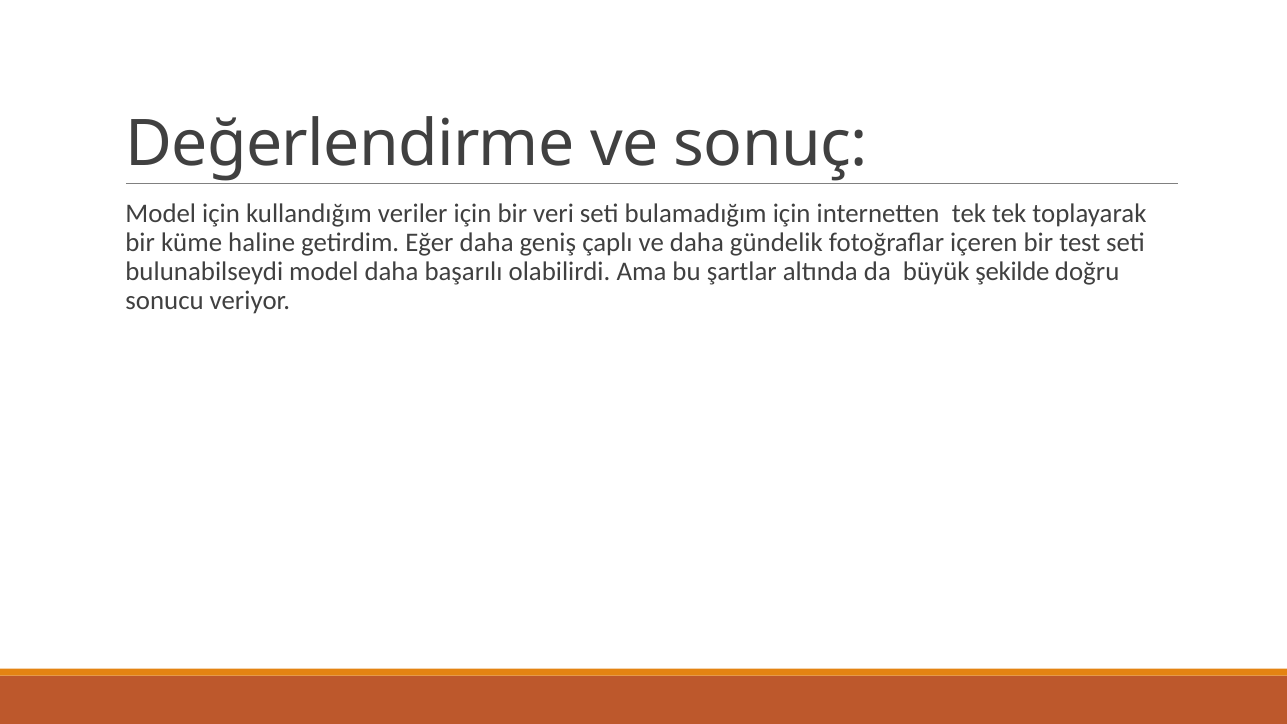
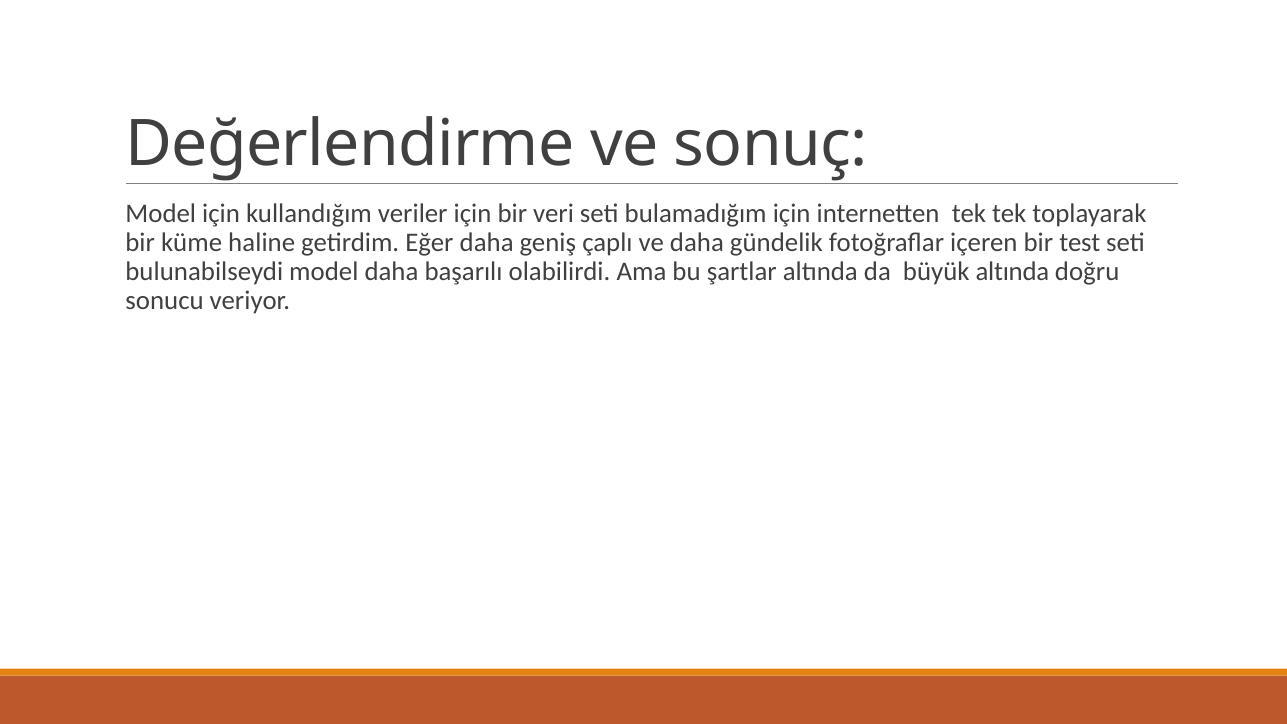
büyük şekilde: şekilde -> altında
